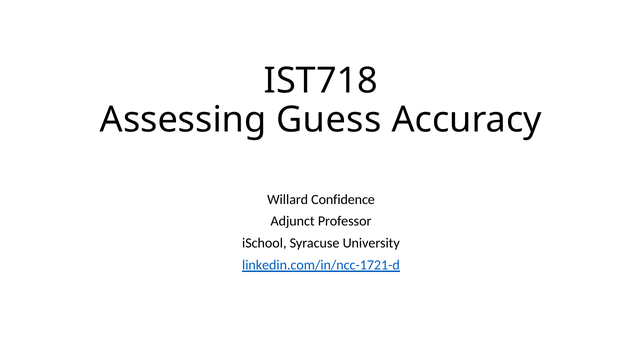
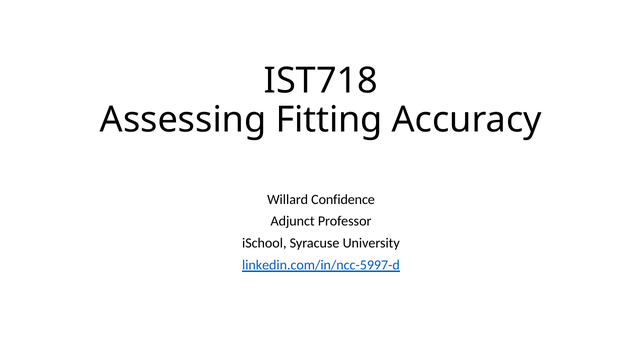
Guess: Guess -> Fitting
linkedin.com/in/ncc-1721-d: linkedin.com/in/ncc-1721-d -> linkedin.com/in/ncc-5997-d
